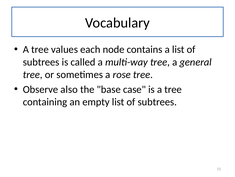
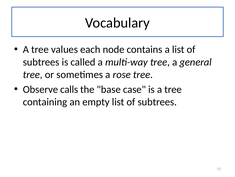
also: also -> calls
